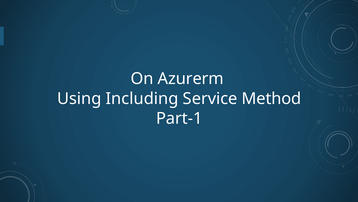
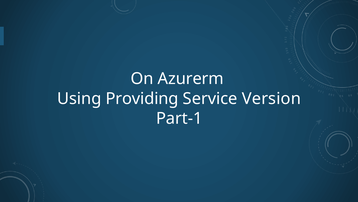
Including: Including -> Providing
Method: Method -> Version
